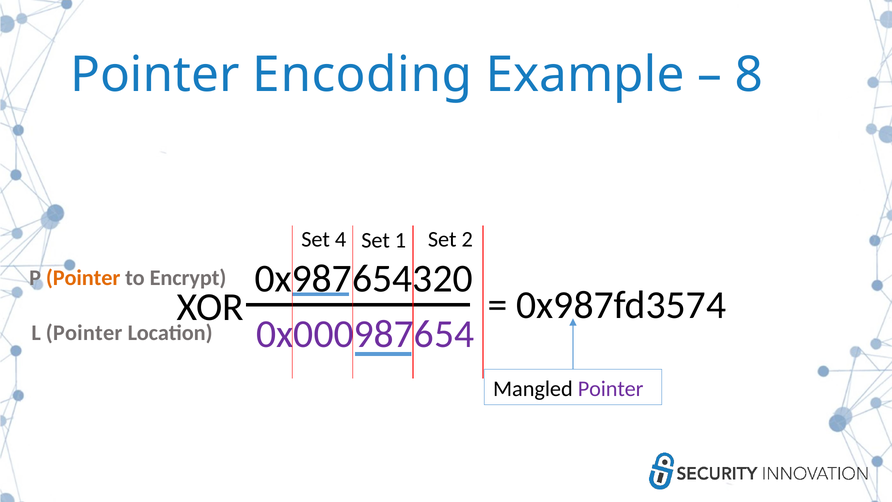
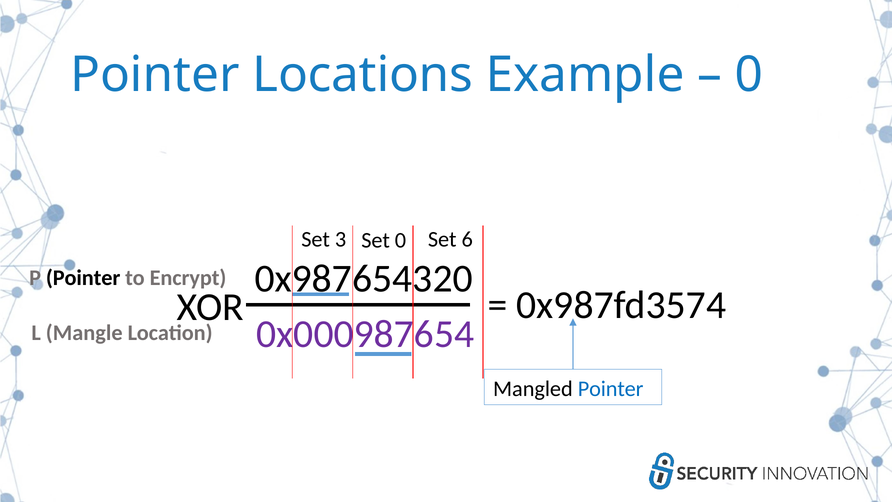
Encoding: Encoding -> Locations
8 at (749, 75): 8 -> 0
4: 4 -> 3
Set 1: 1 -> 0
2: 2 -> 6
Pointer at (83, 278) colour: orange -> black
L Pointer: Pointer -> Mangle
Pointer at (611, 388) colour: purple -> blue
